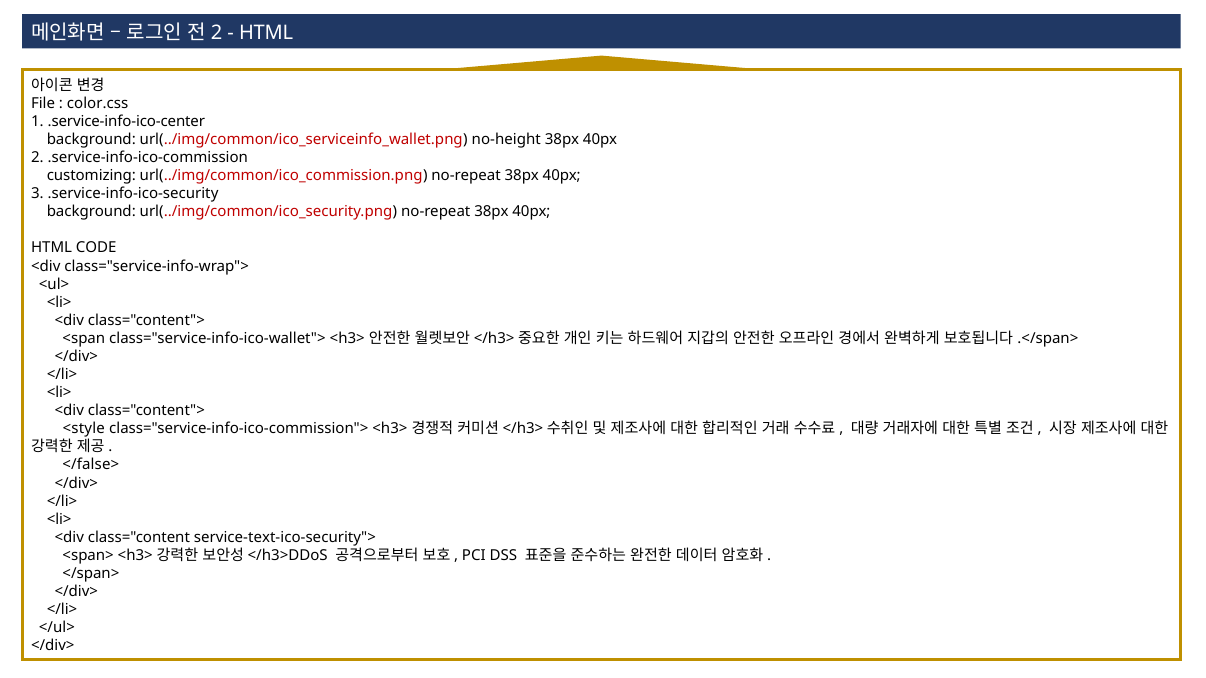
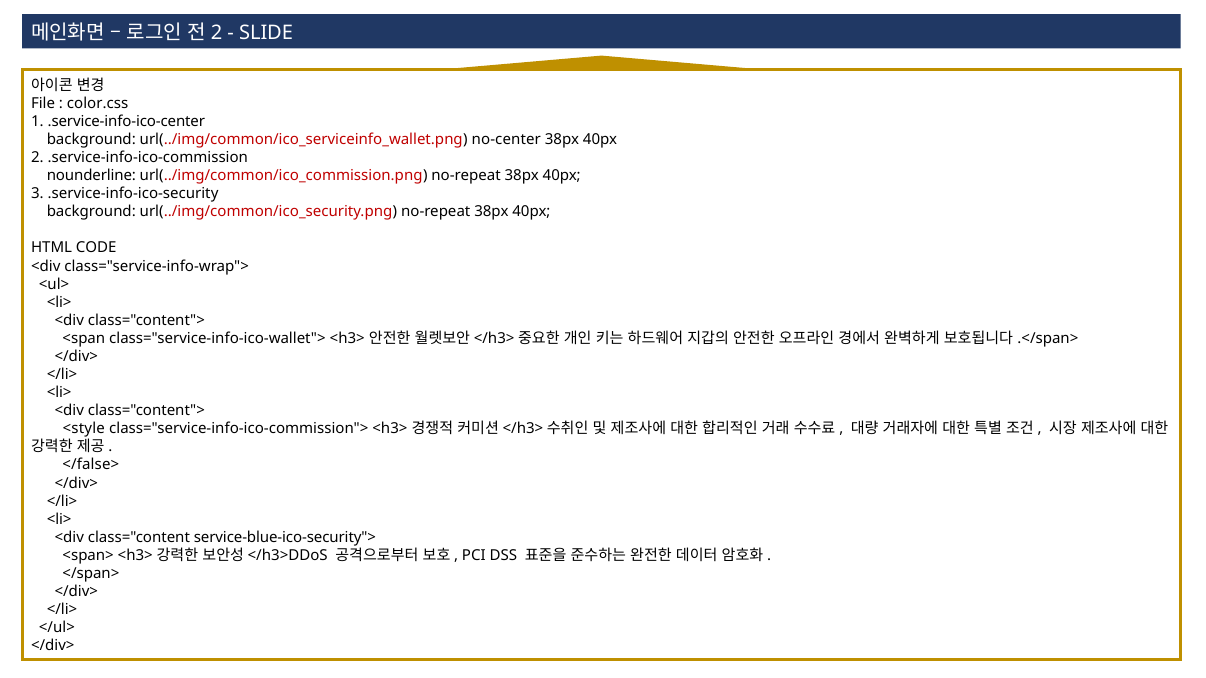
HTML at (266, 33): HTML -> SLIDE
no-height: no-height -> no-center
customizing: customizing -> nounderline
service-text-ico-security">: service-text-ico-security"> -> service-blue-ico-security">
